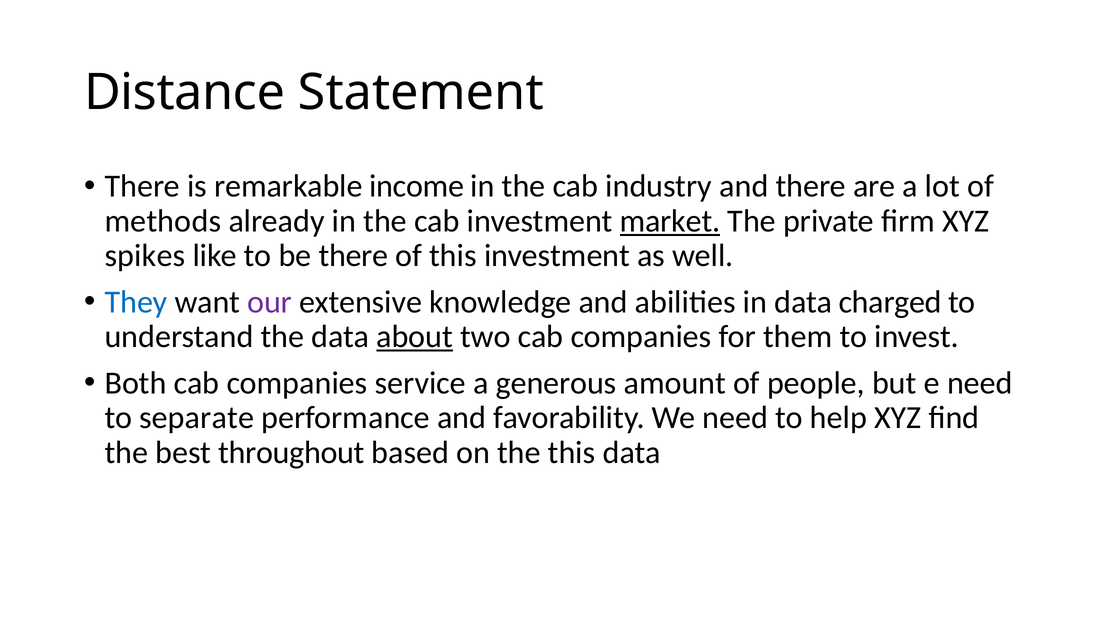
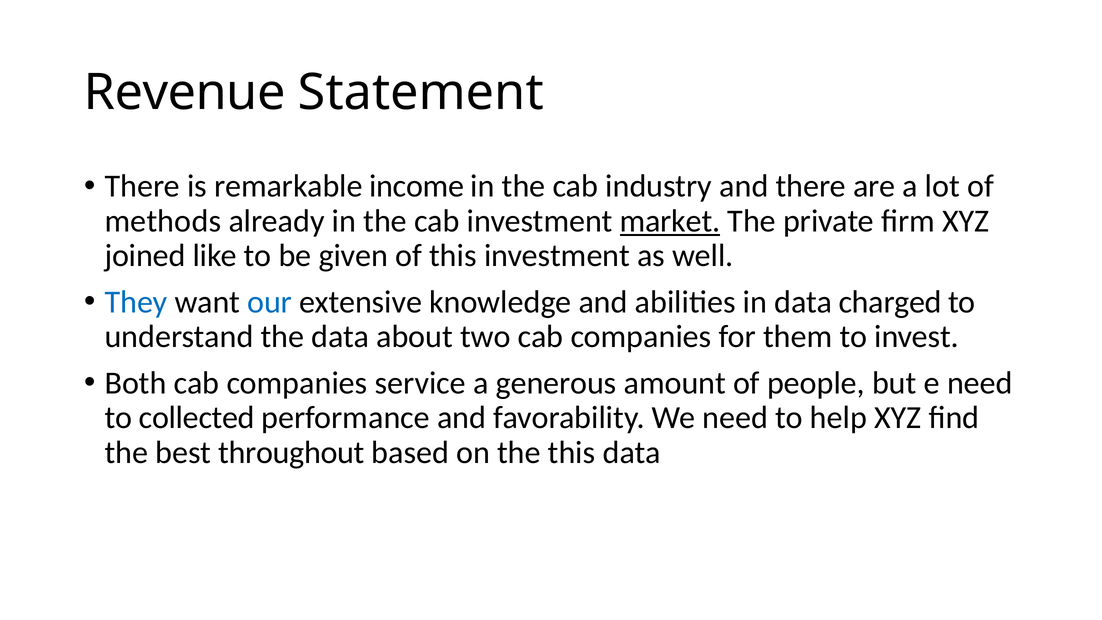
Distance: Distance -> Revenue
spikes: spikes -> joined
be there: there -> given
our colour: purple -> blue
about underline: present -> none
separate: separate -> collected
